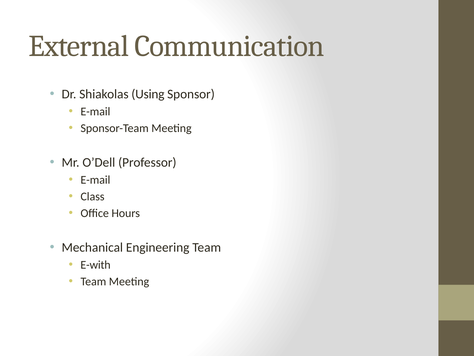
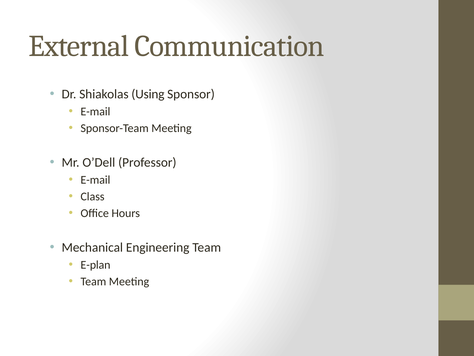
E-with: E-with -> E-plan
